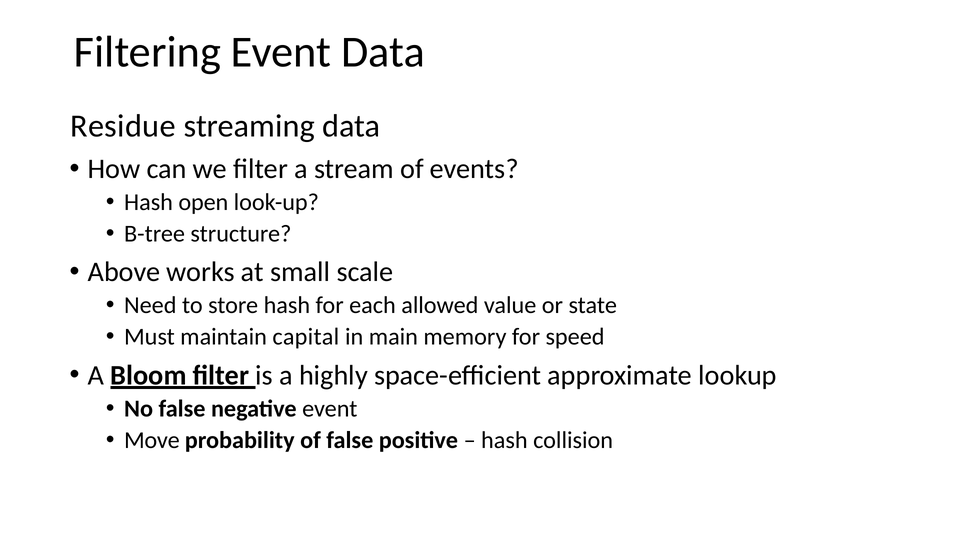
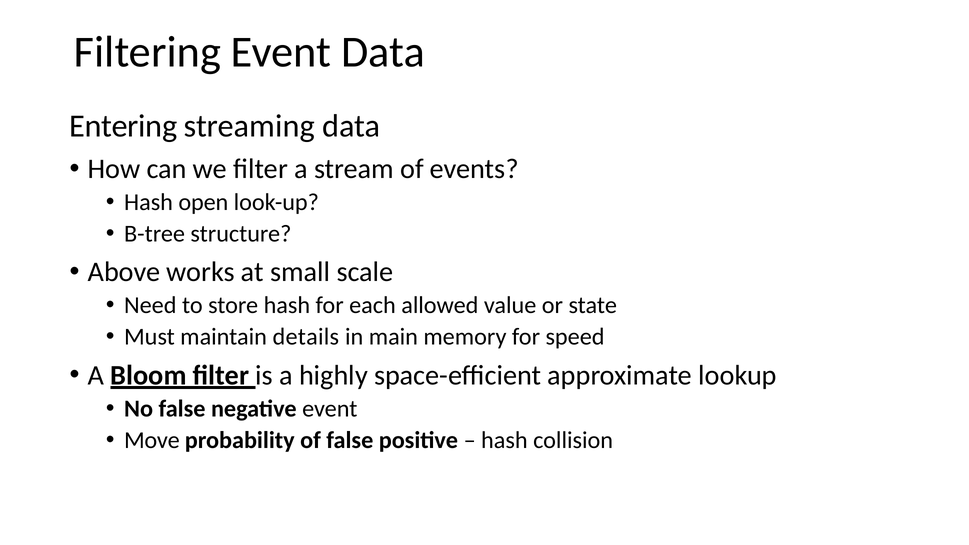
Residue: Residue -> Entering
capital: capital -> details
